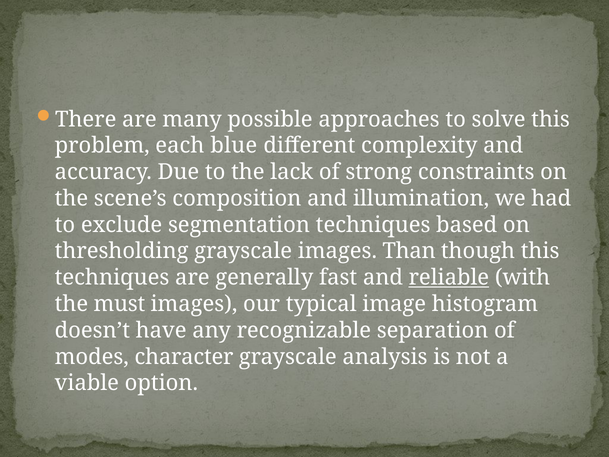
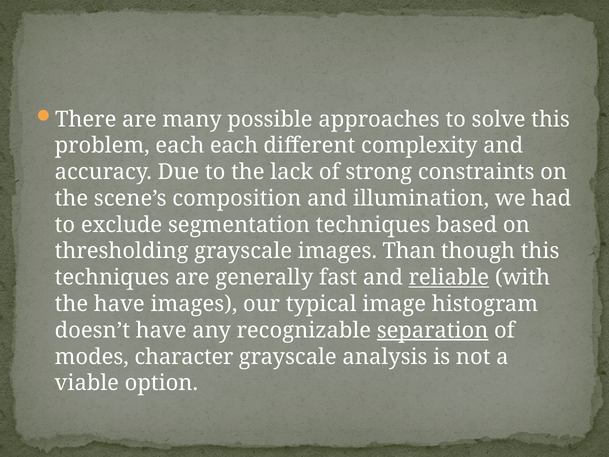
each blue: blue -> each
the must: must -> have
separation underline: none -> present
